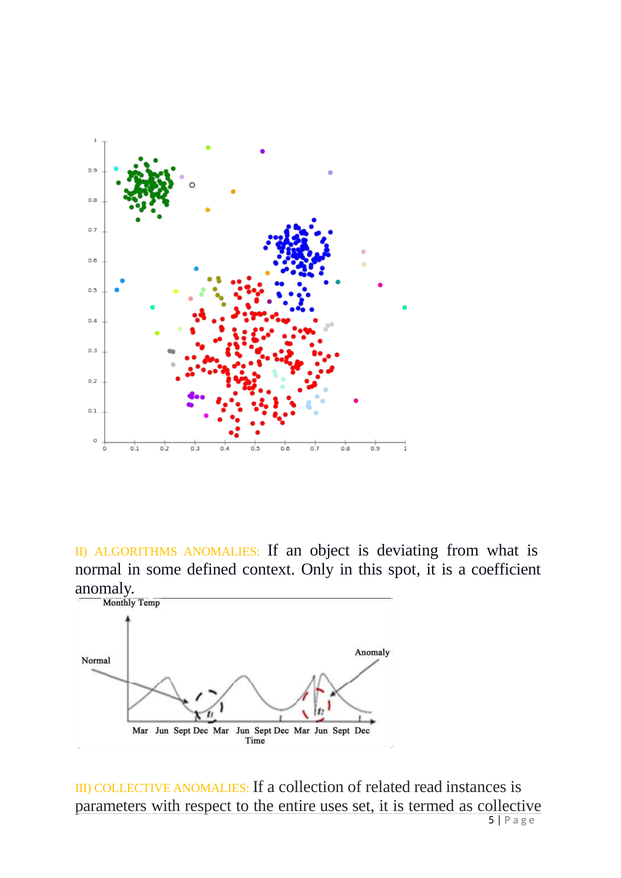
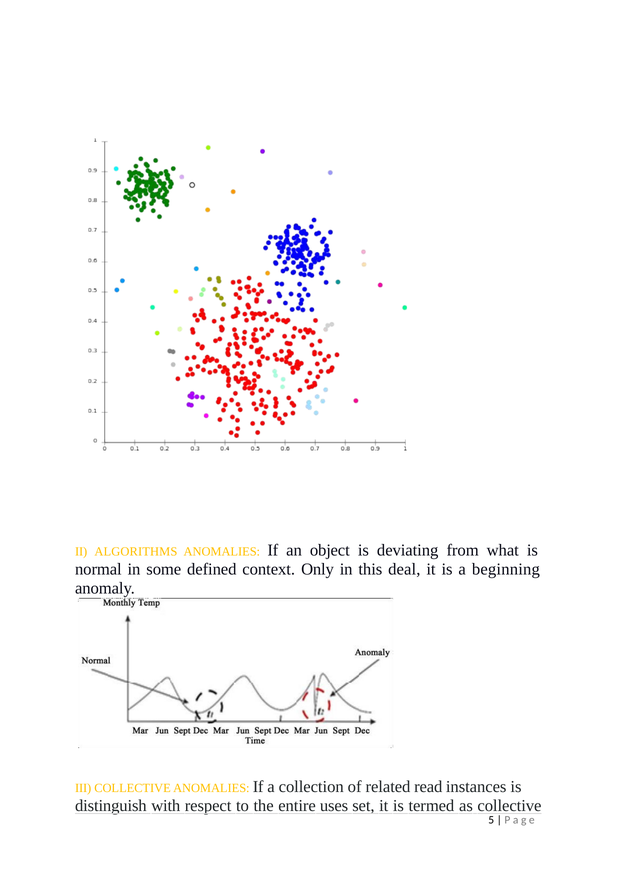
spot: spot -> deal
coefficient: coefficient -> beginning
parameters: parameters -> distinguish
